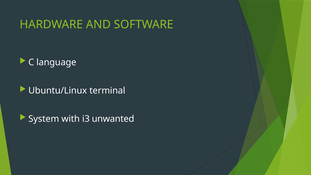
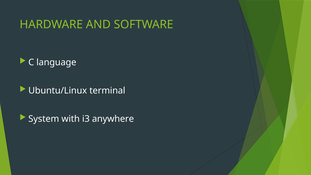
unwanted: unwanted -> anywhere
